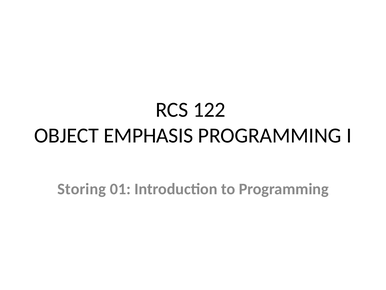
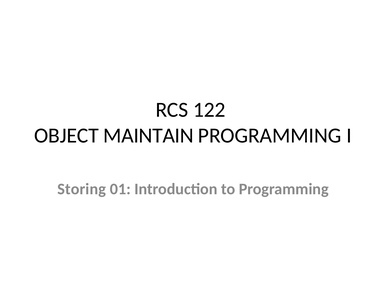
EMPHASIS: EMPHASIS -> MAINTAIN
